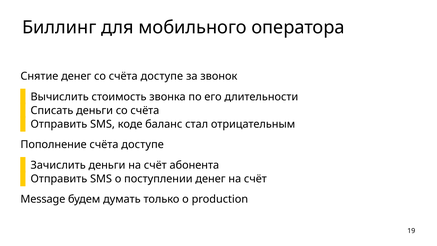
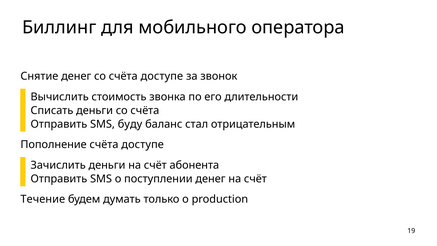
коде: коде -> буду
Message: Message -> Течение
